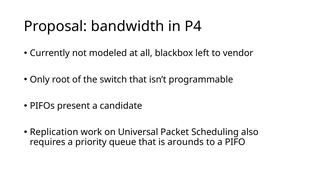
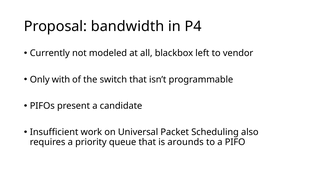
root: root -> with
Replication: Replication -> Insufficient
